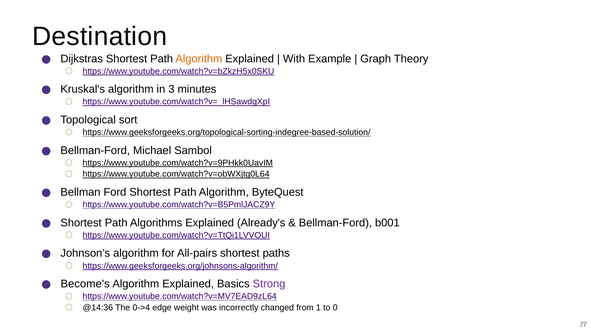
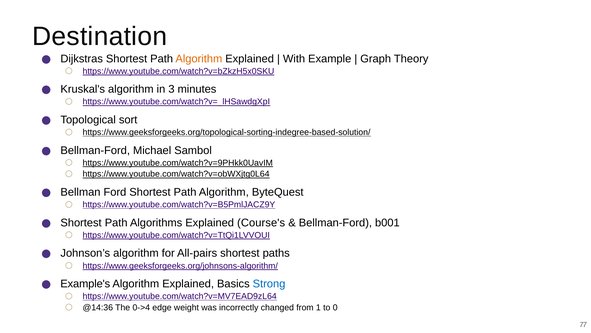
Already's: Already's -> Course's
Become's: Become's -> Example's
Strong colour: purple -> blue
